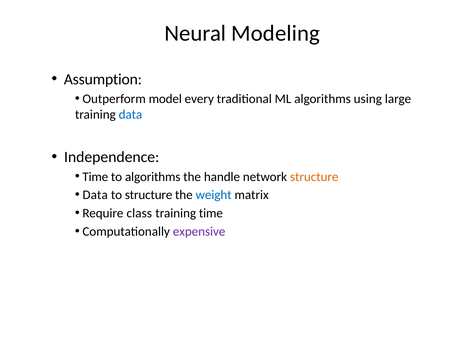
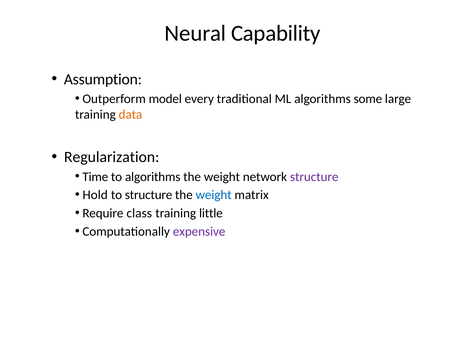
Modeling: Modeling -> Capability
using: using -> some
data at (130, 115) colour: blue -> orange
Independence: Independence -> Regularization
handle at (222, 177): handle -> weight
structure at (314, 177) colour: orange -> purple
Data at (95, 195): Data -> Hold
training time: time -> little
